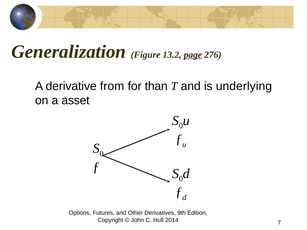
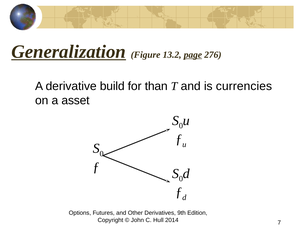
Generalization underline: none -> present
from: from -> build
underlying: underlying -> currencies
